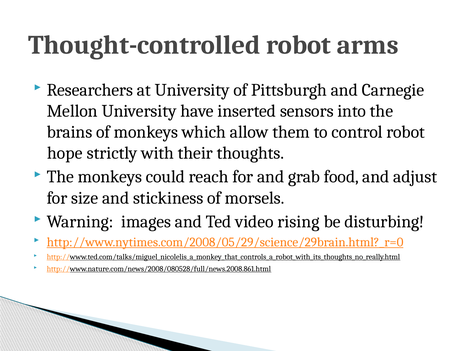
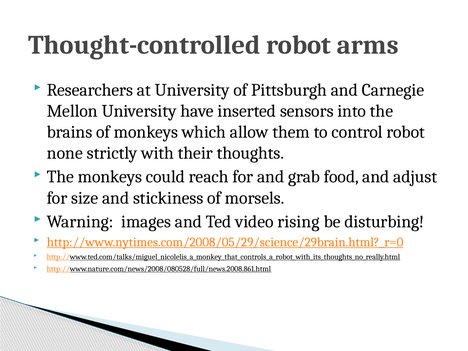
hope: hope -> none
